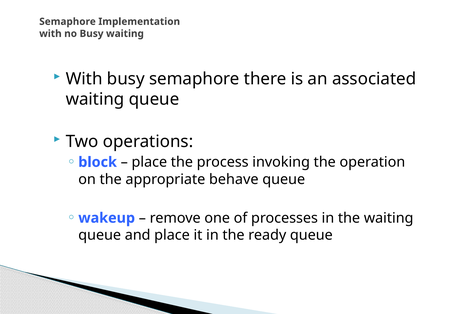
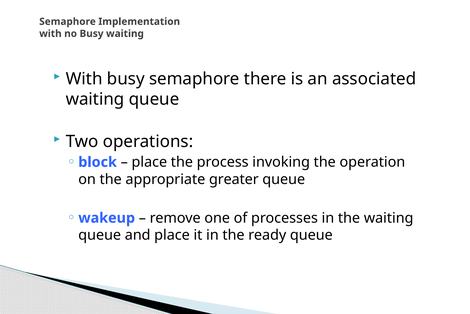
behave: behave -> greater
